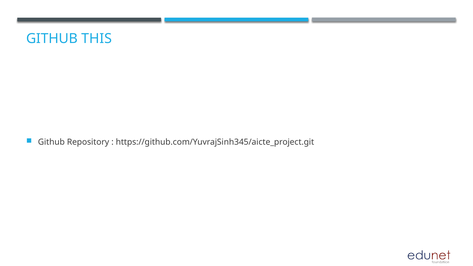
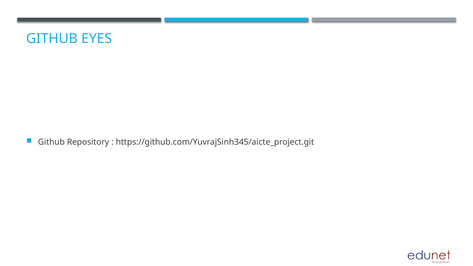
THIS: THIS -> EYES
